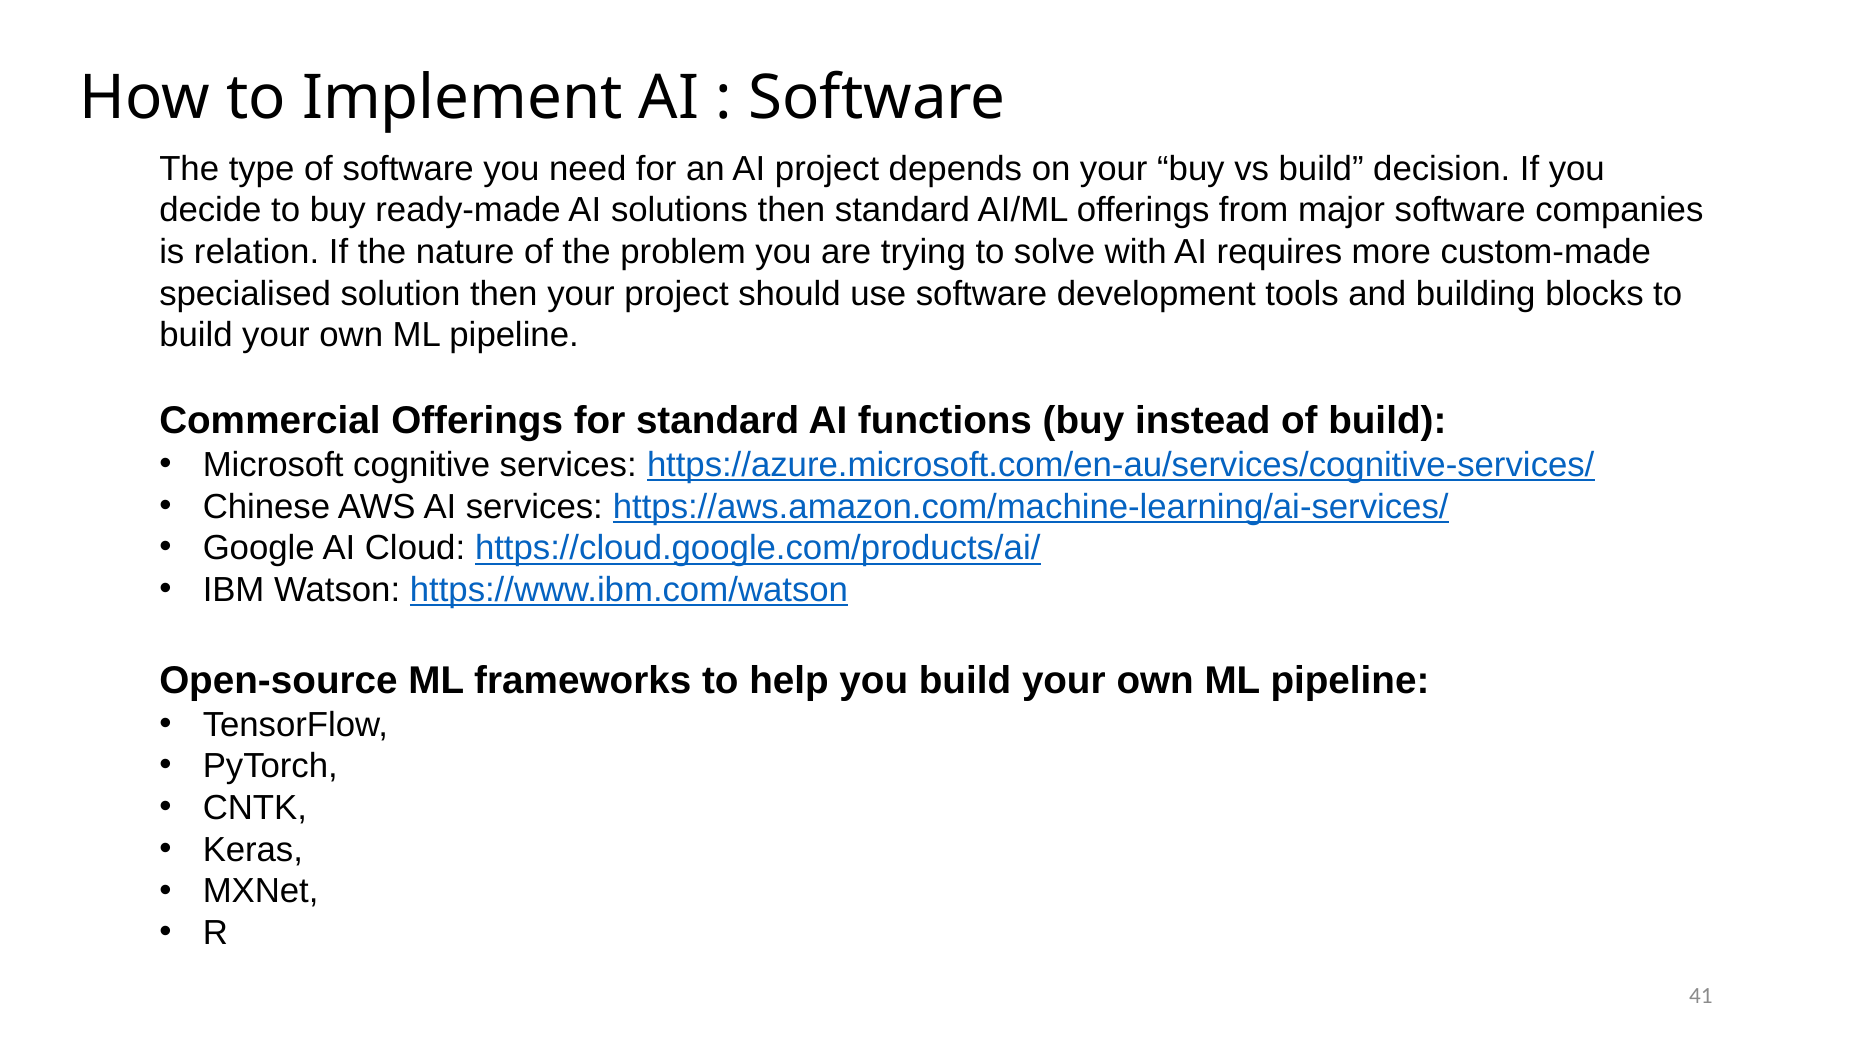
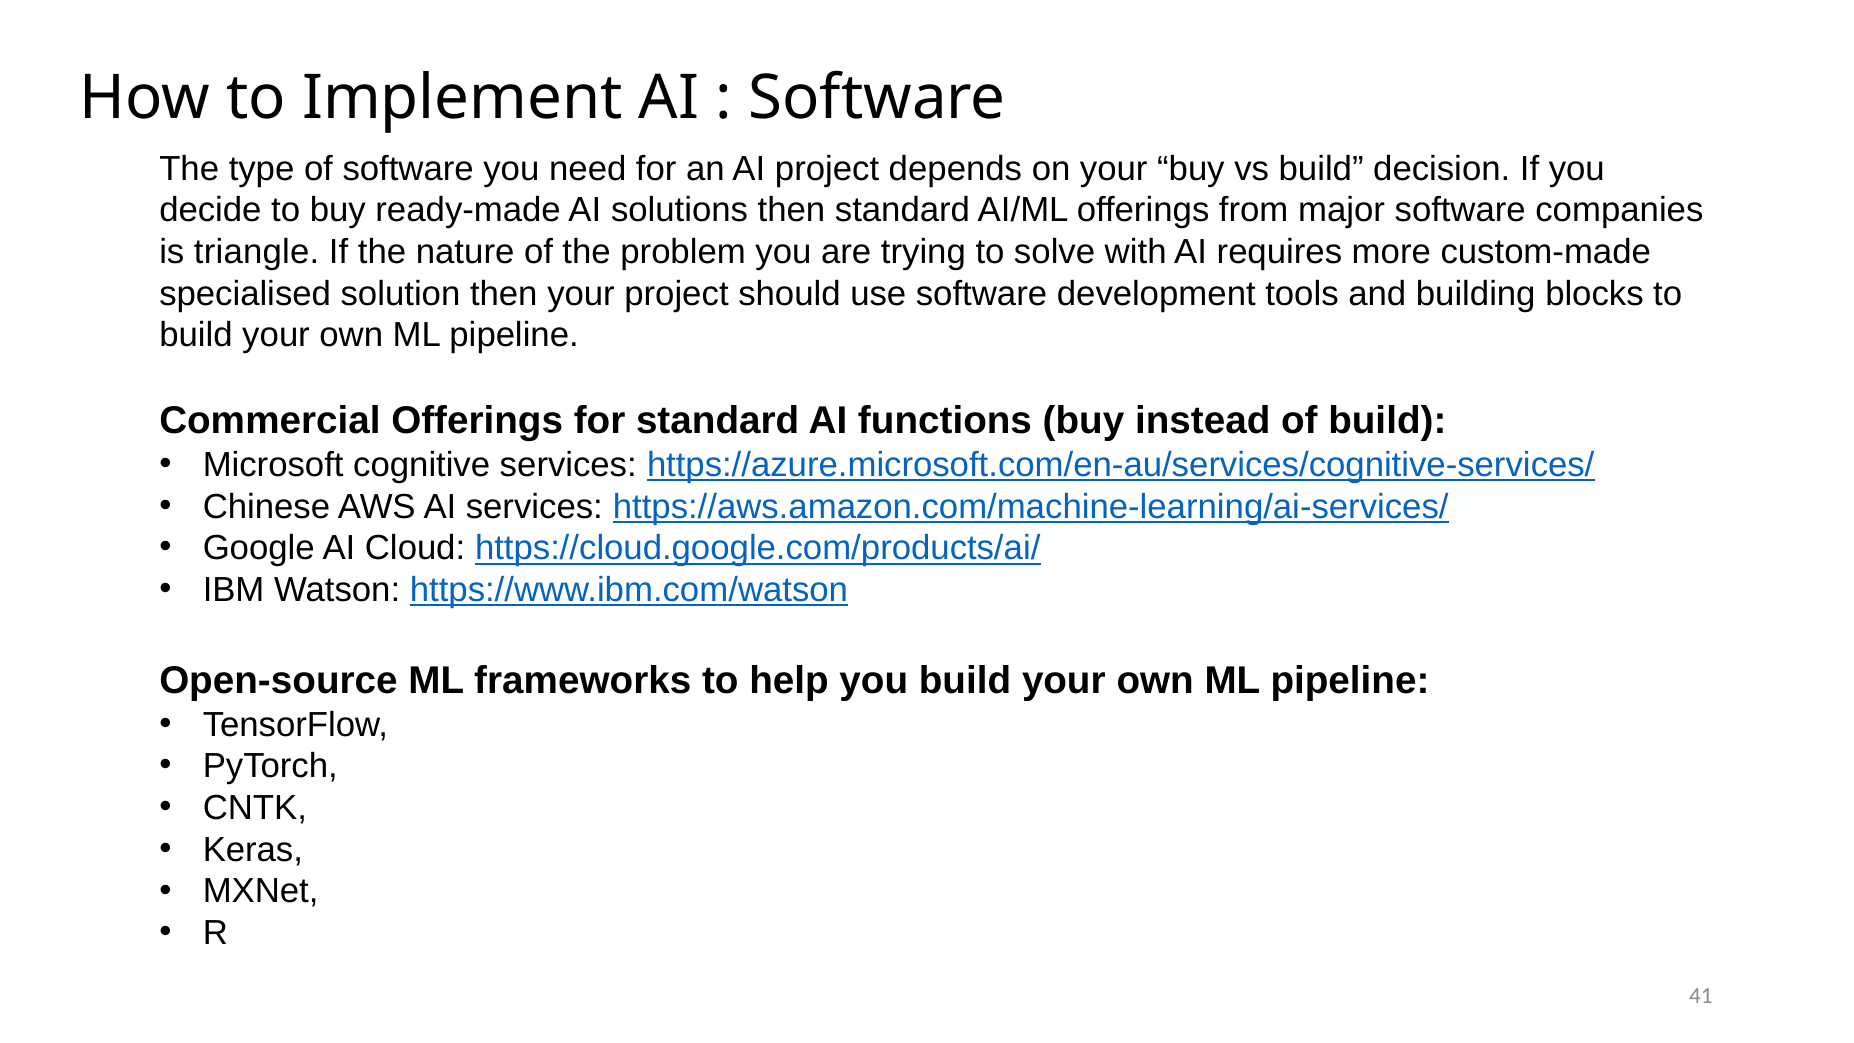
relation: relation -> triangle
